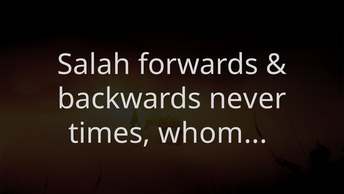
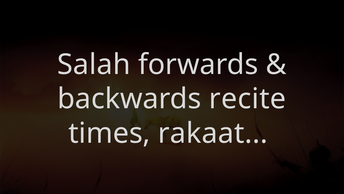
never: never -> recite
whom: whom -> rakaat
